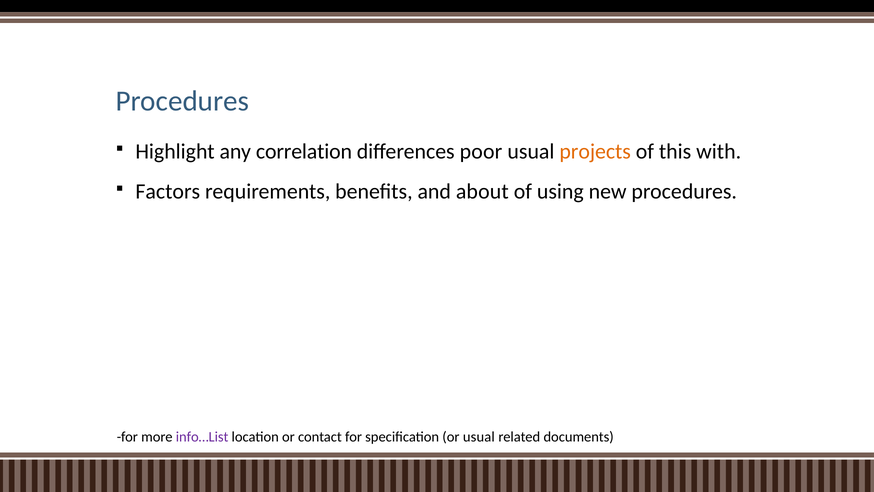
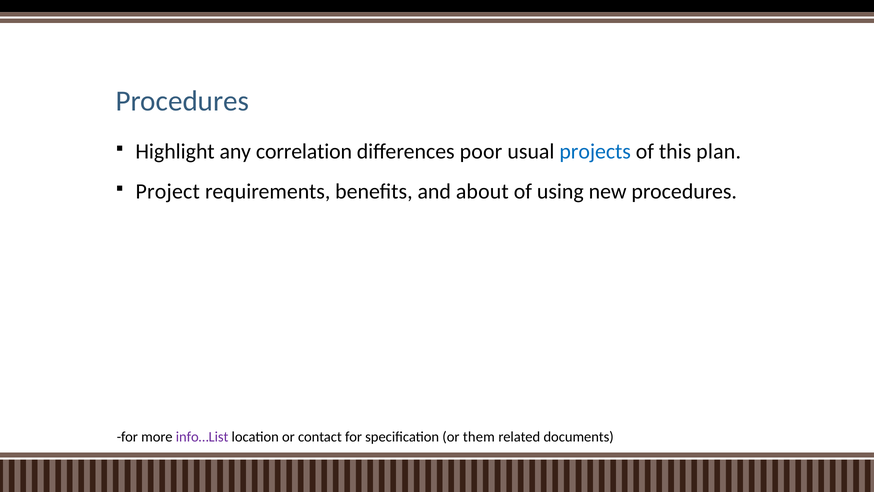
projects colour: orange -> blue
with: with -> plan
Factors: Factors -> Project
or usual: usual -> them
